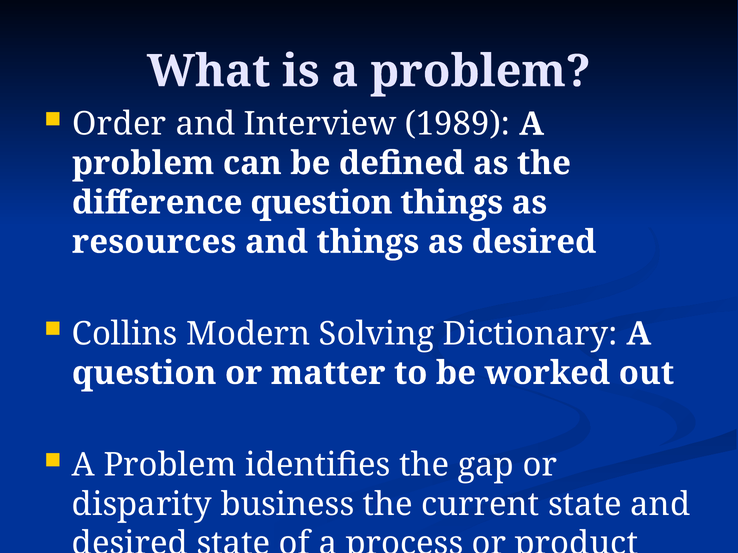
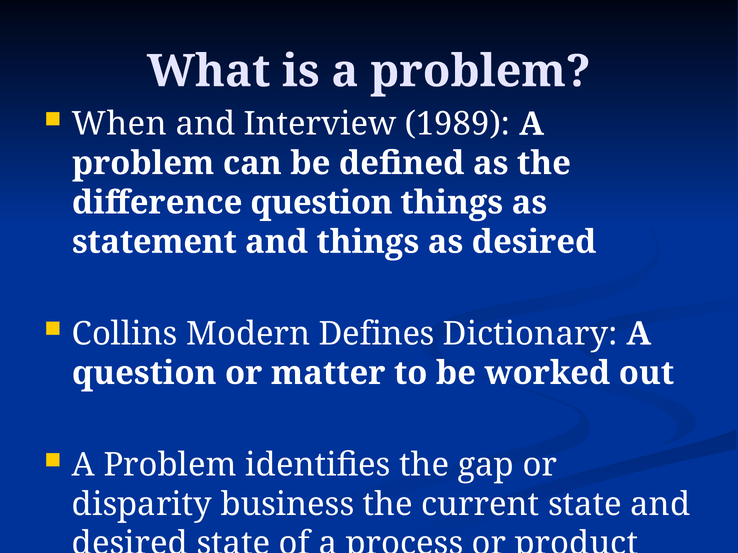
Order: Order -> When
resources: resources -> statement
Solving: Solving -> Defines
